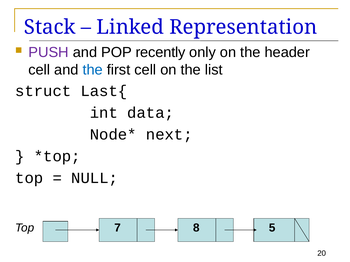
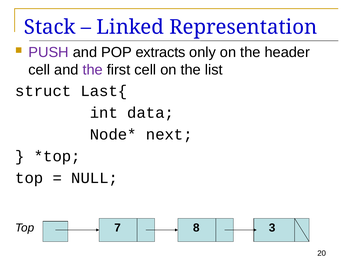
recently: recently -> extracts
the at (93, 70) colour: blue -> purple
5: 5 -> 3
